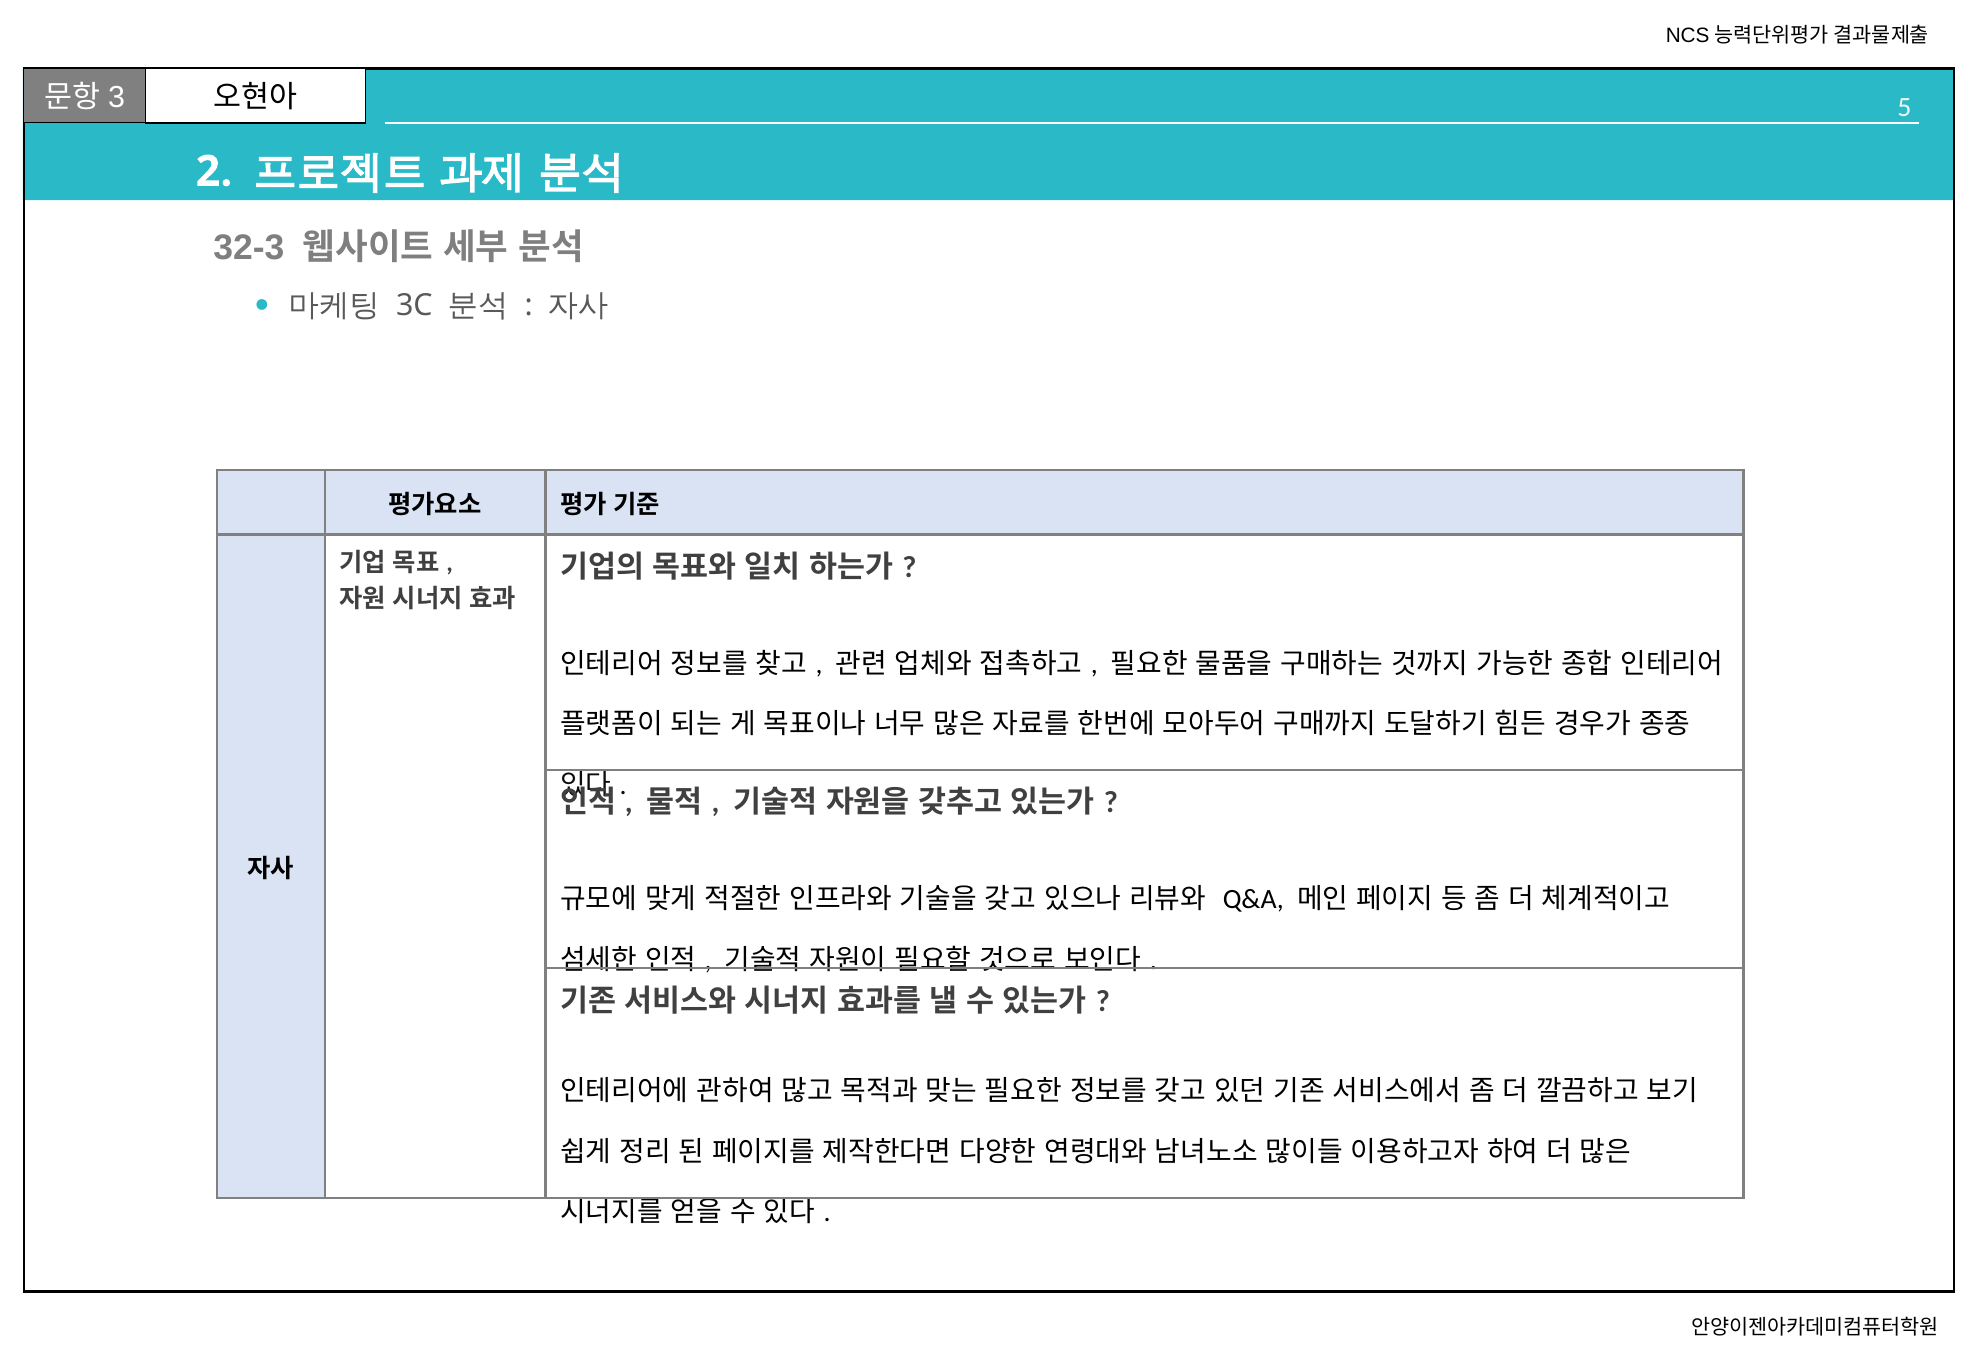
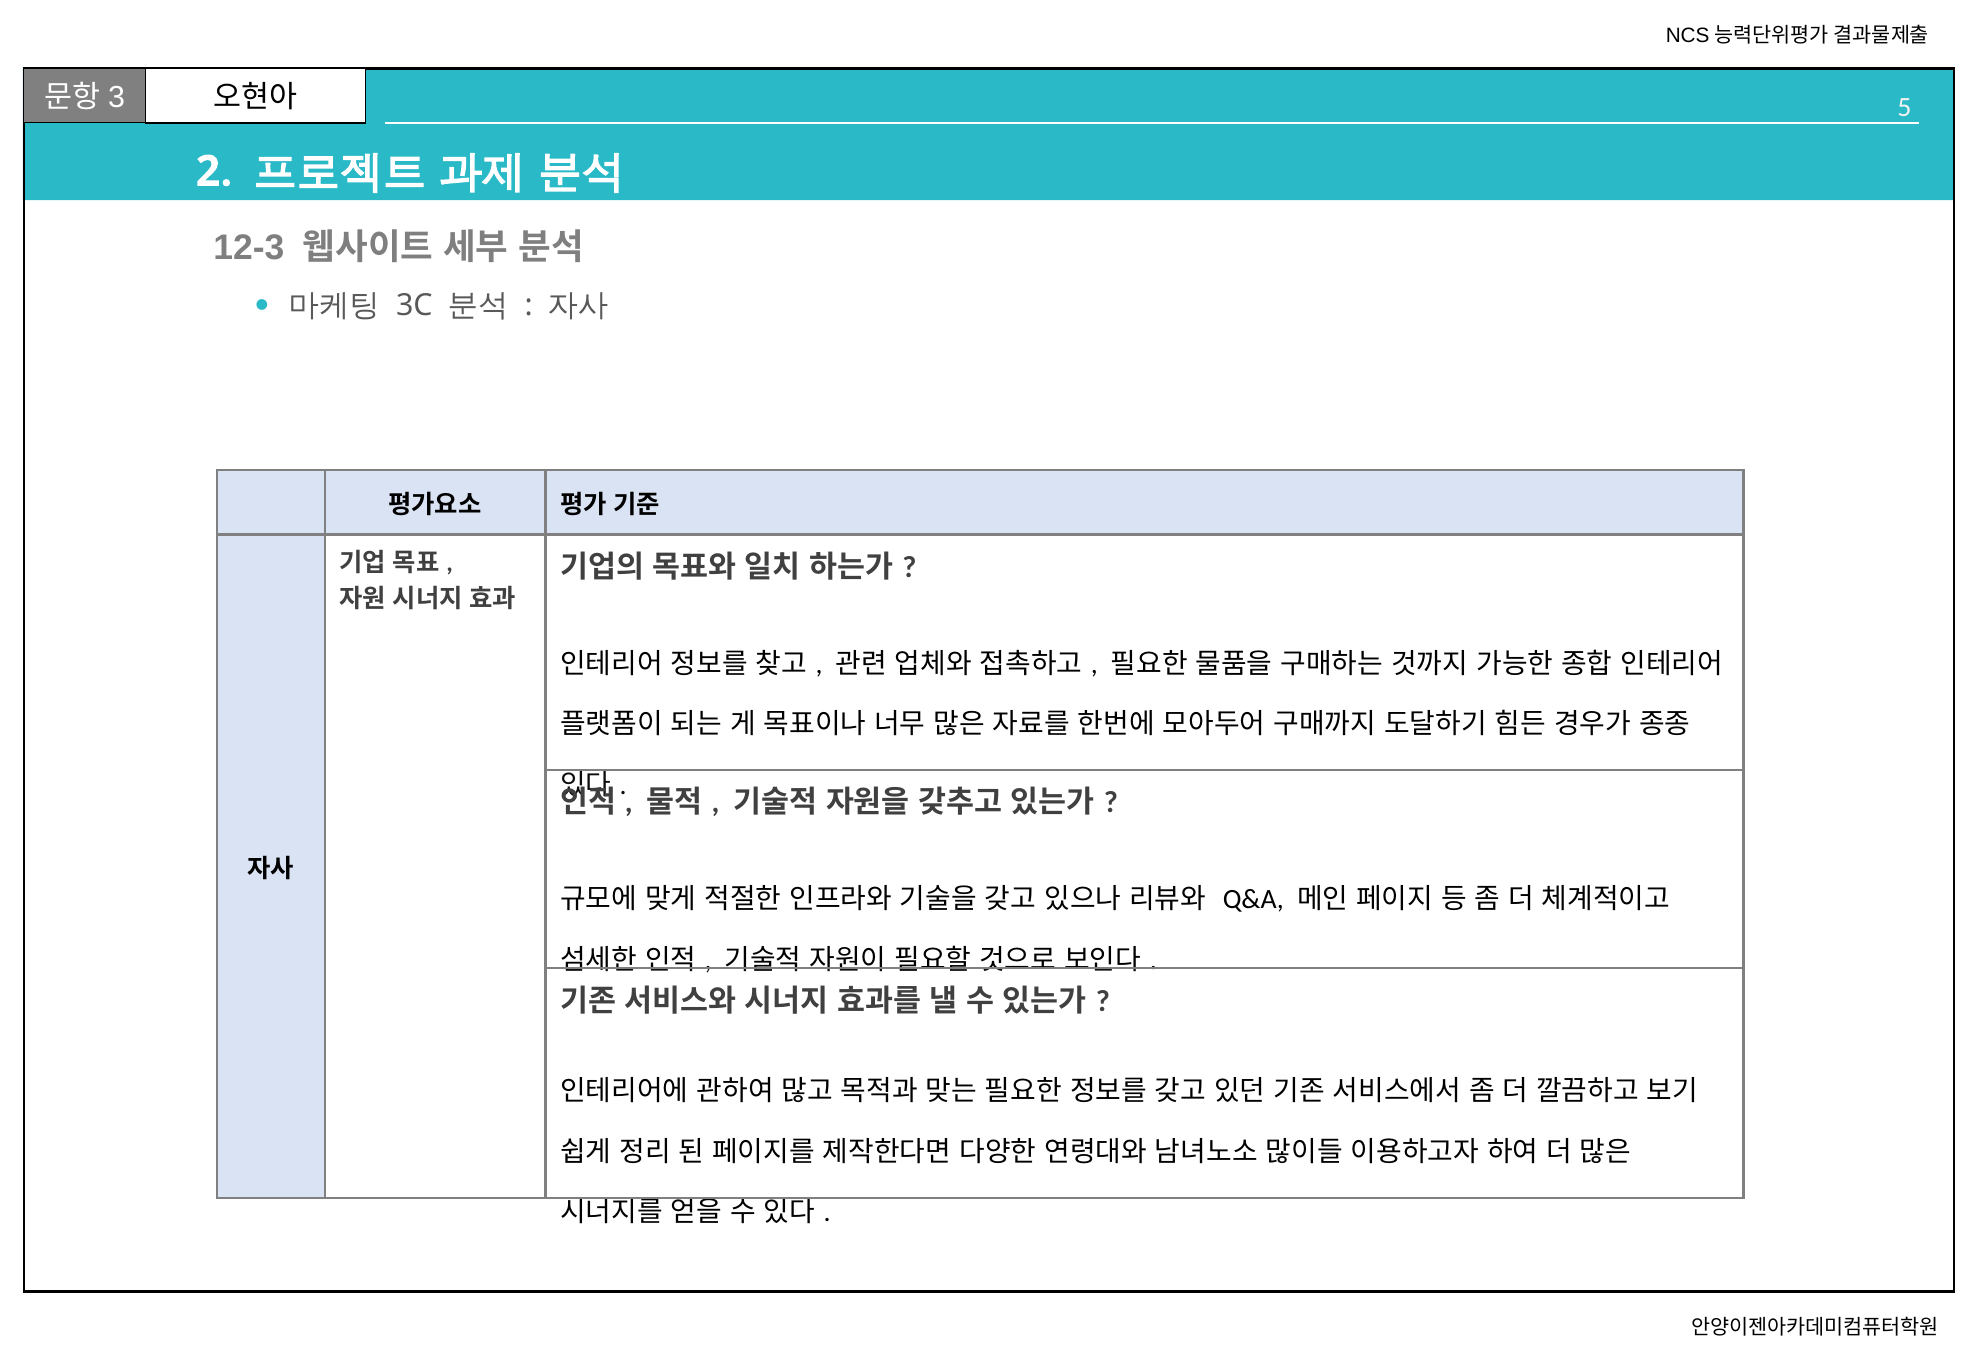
32-3: 32-3 -> 12-3
